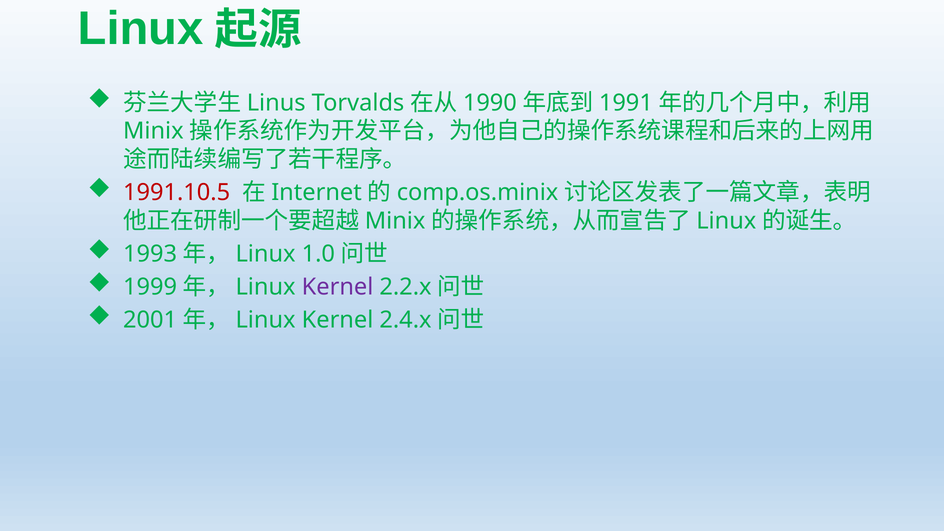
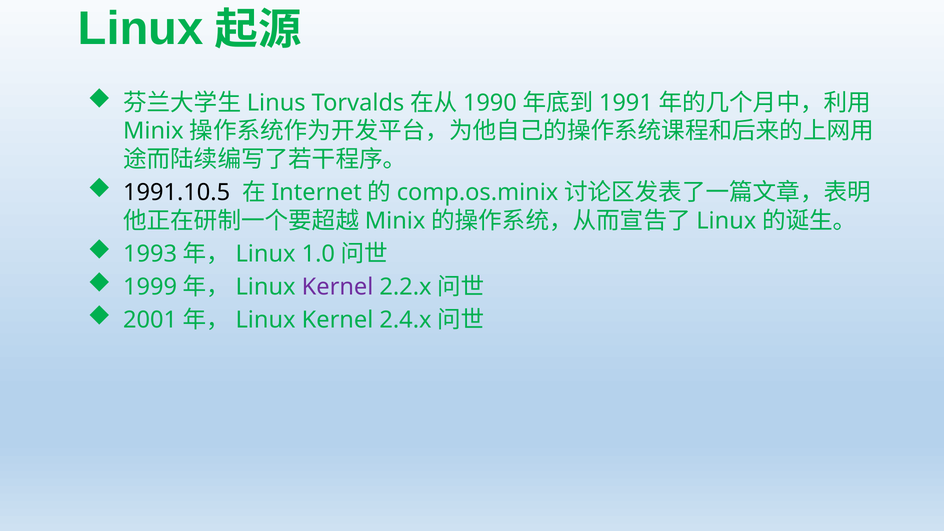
1991.10.5 colour: red -> black
